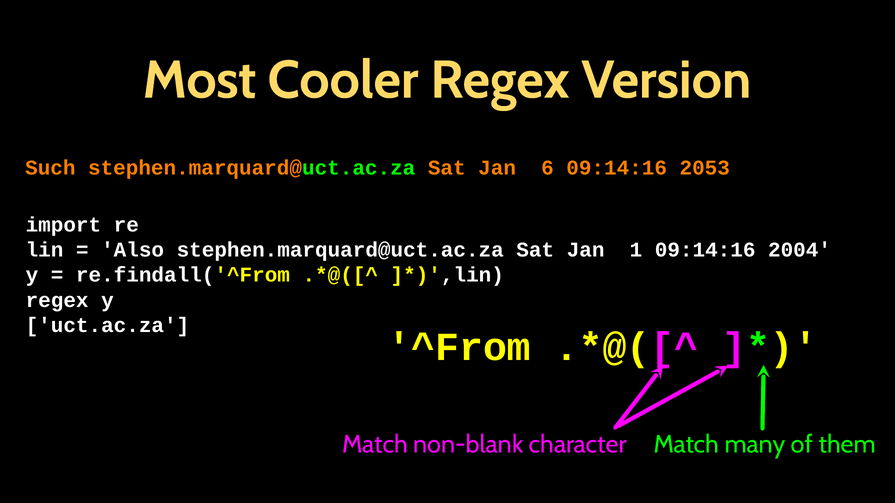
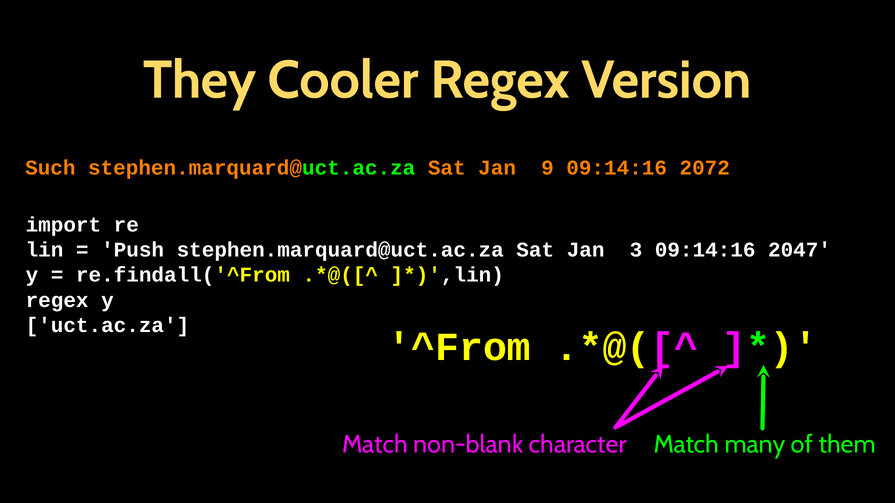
Most: Most -> They
6: 6 -> 9
2053: 2053 -> 2072
Also: Also -> Push
1: 1 -> 3
2004: 2004 -> 2047
